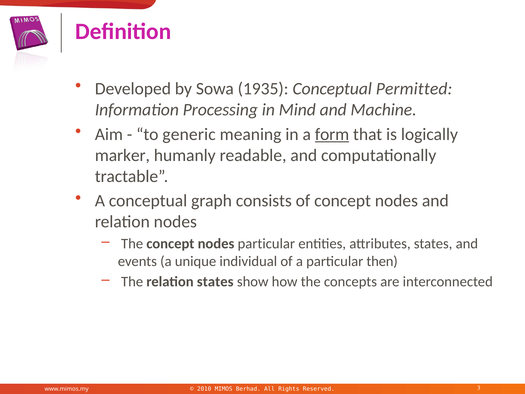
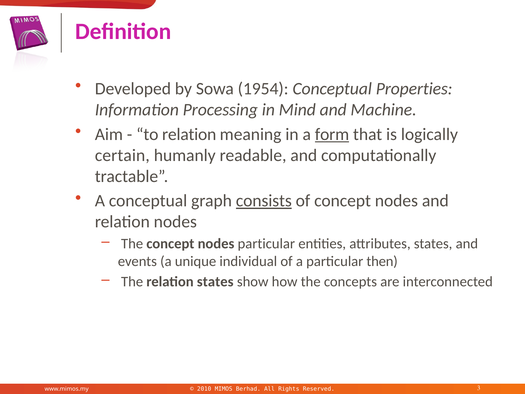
1935: 1935 -> 1954
Permitted: Permitted -> Properties
to generic: generic -> relation
marker: marker -> certain
consists underline: none -> present
